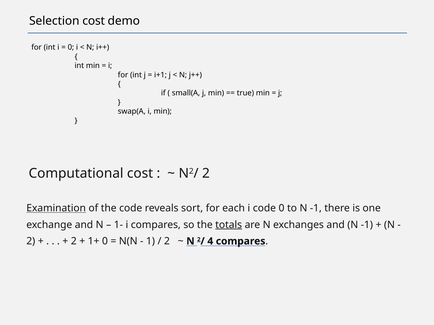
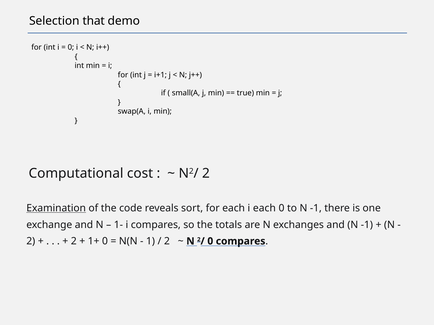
Selection cost: cost -> that
i code: code -> each
totals underline: present -> none
4 at (210, 242): 4 -> 0
